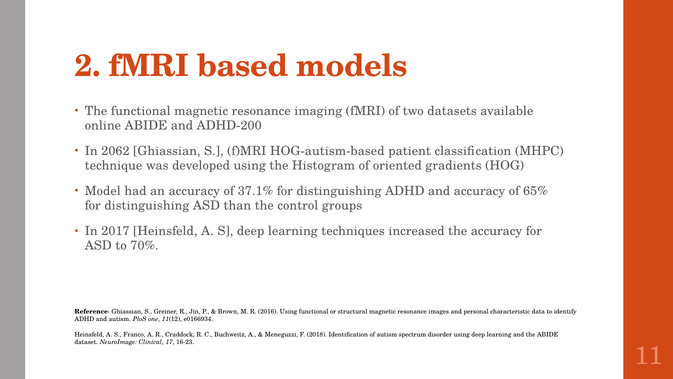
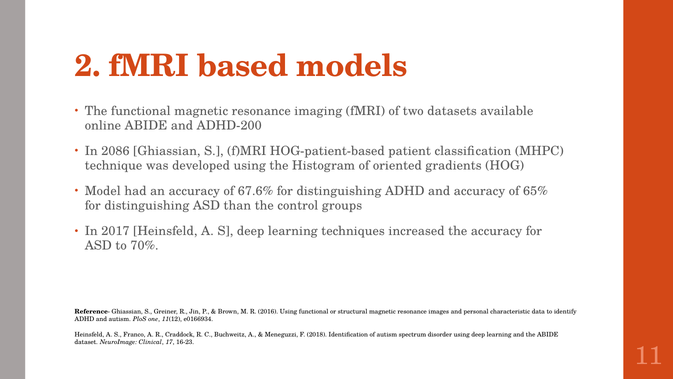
2062: 2062 -> 2086
HOG-autism-based: HOG-autism-based -> HOG-patient-based
37.1%: 37.1% -> 67.6%
